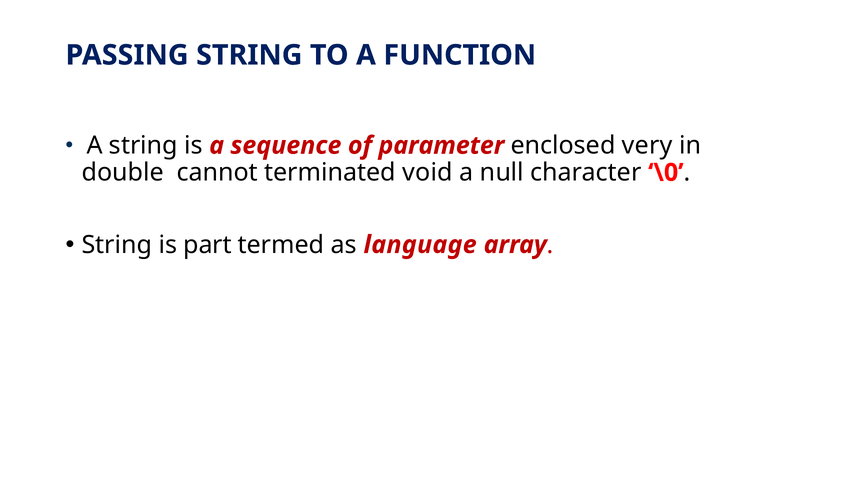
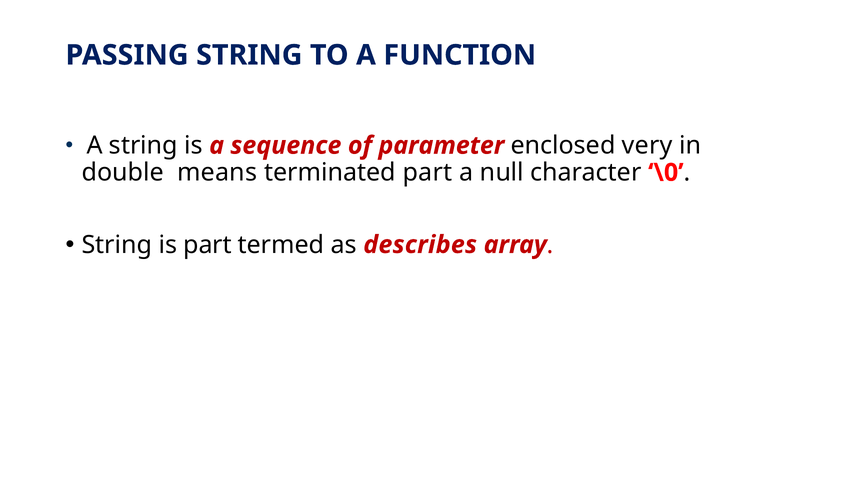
cannot: cannot -> means
terminated void: void -> part
language: language -> describes
